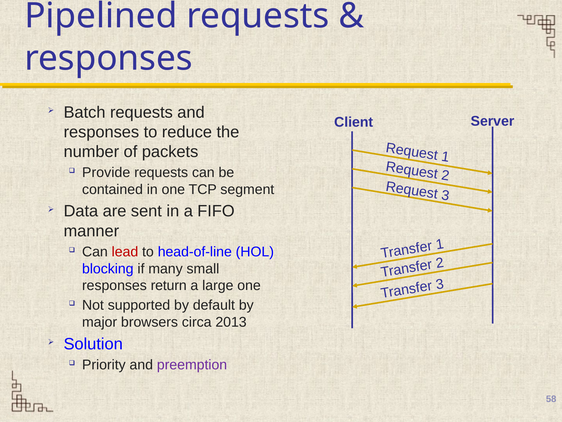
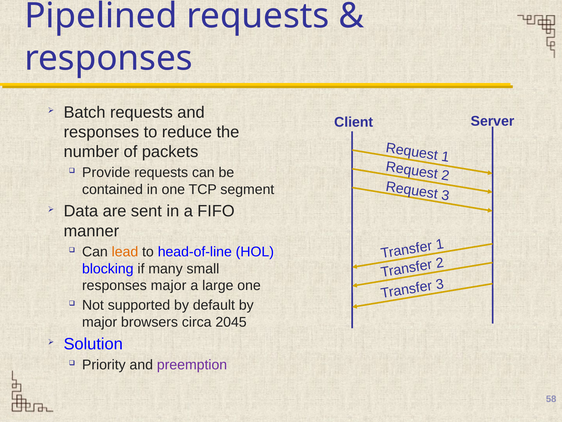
lead colour: red -> orange
responses return: return -> major
2013: 2013 -> 2045
